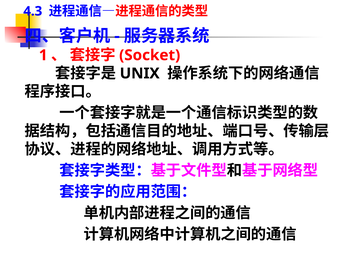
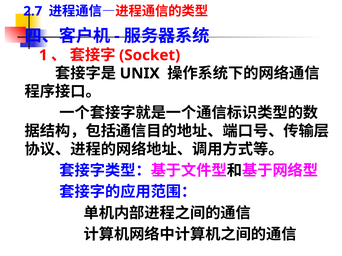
4.3: 4.3 -> 2.7
